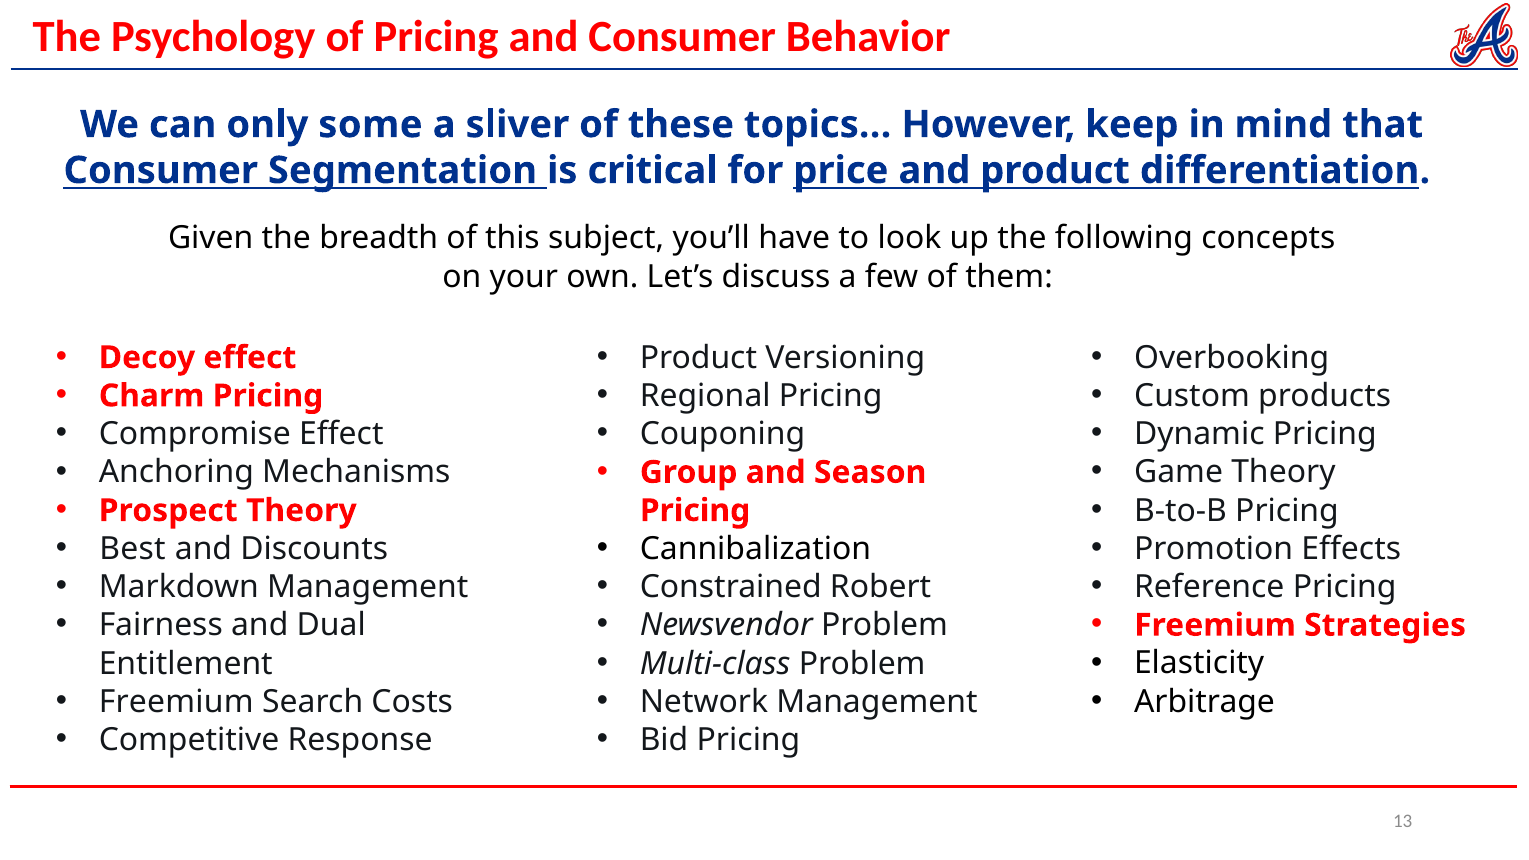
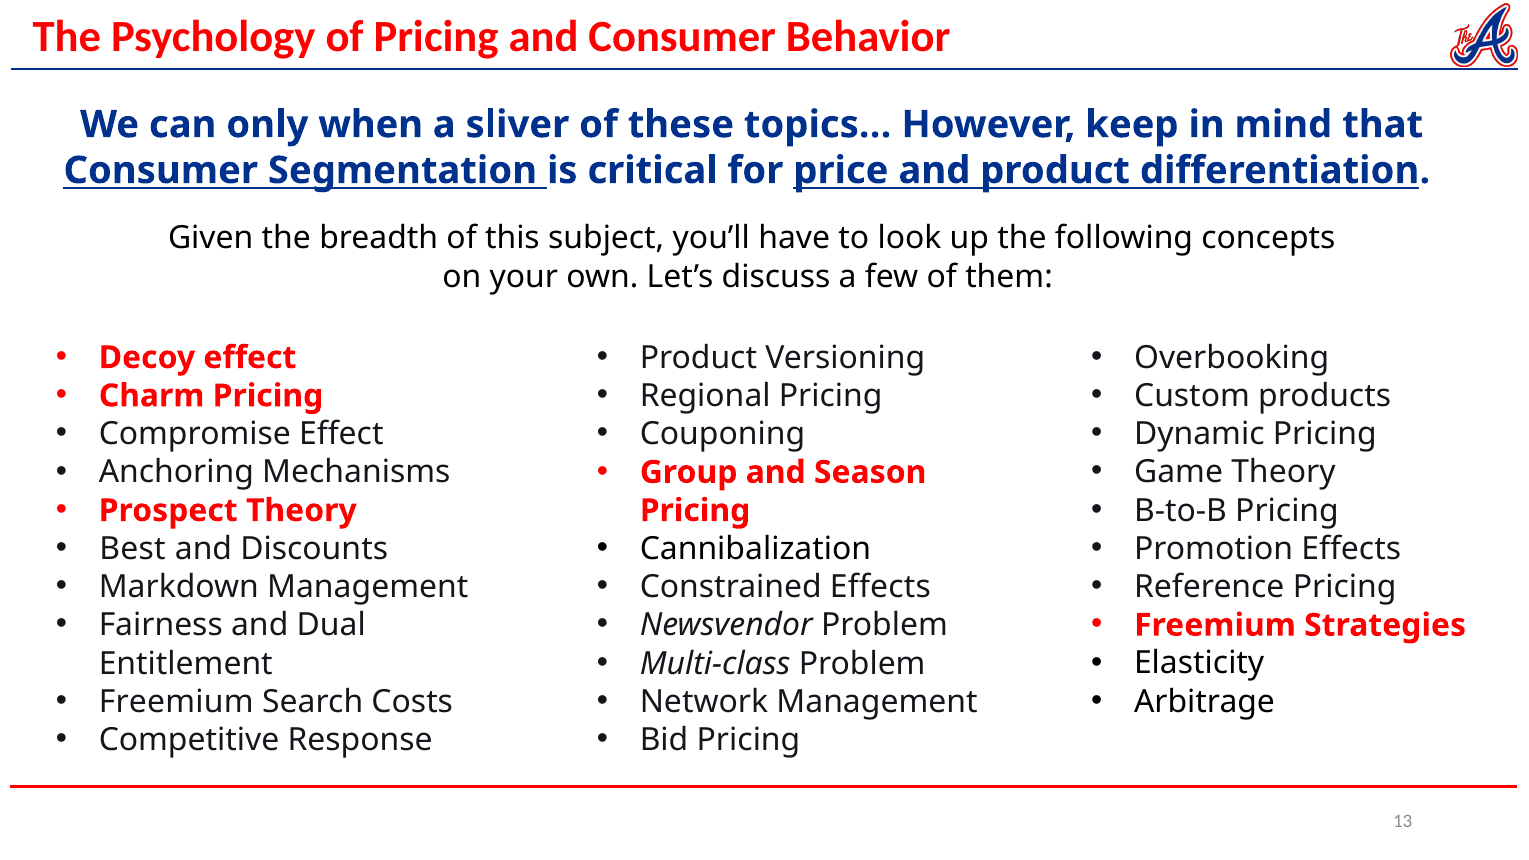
some: some -> when
Constrained Robert: Robert -> Effects
